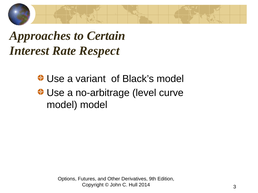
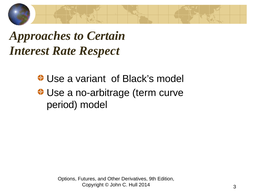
level: level -> term
model at (62, 105): model -> period
